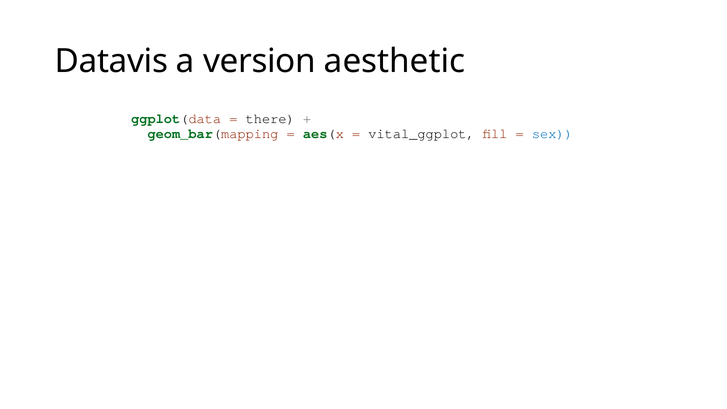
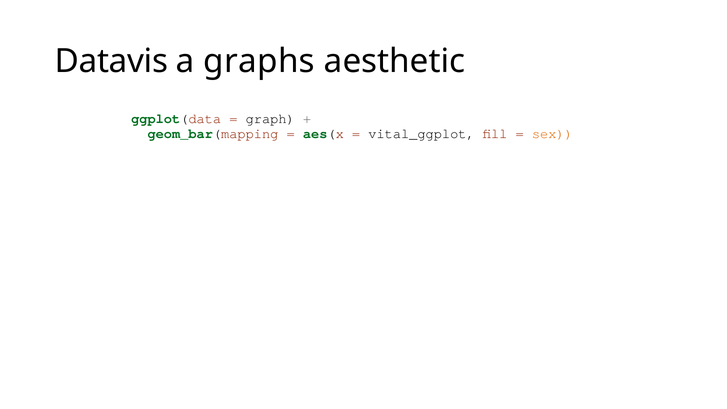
version: version -> graphs
there: there -> graph
sex colour: blue -> orange
